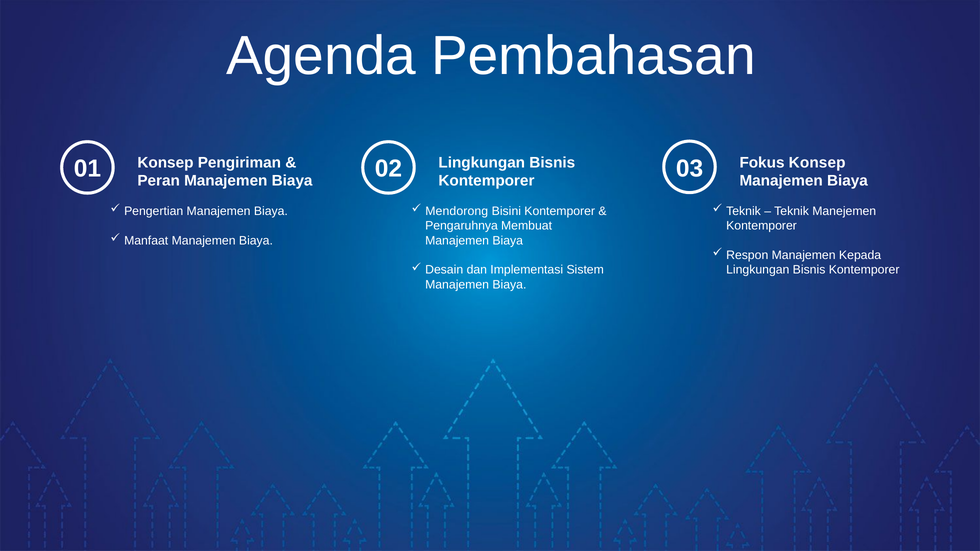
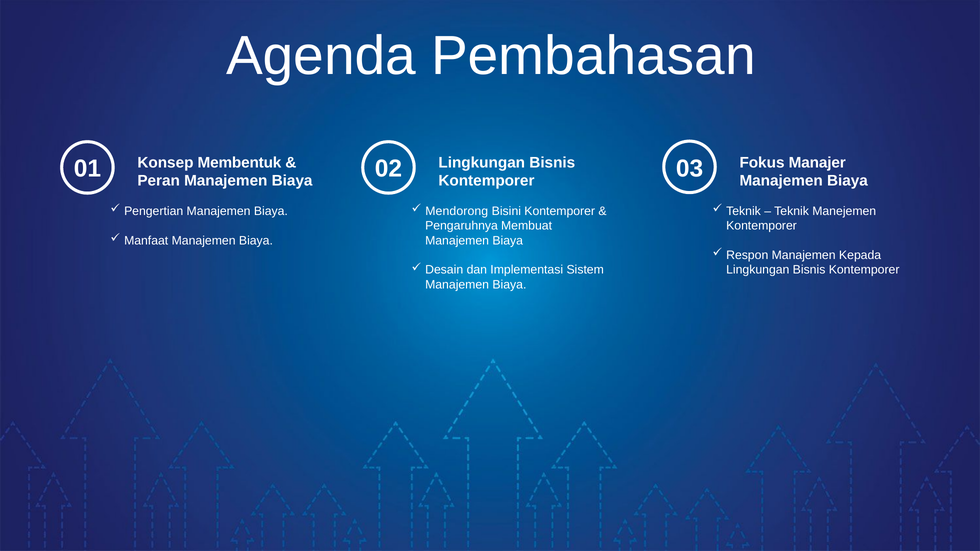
Pengiriman: Pengiriman -> Membentuk
Fokus Konsep: Konsep -> Manajer
